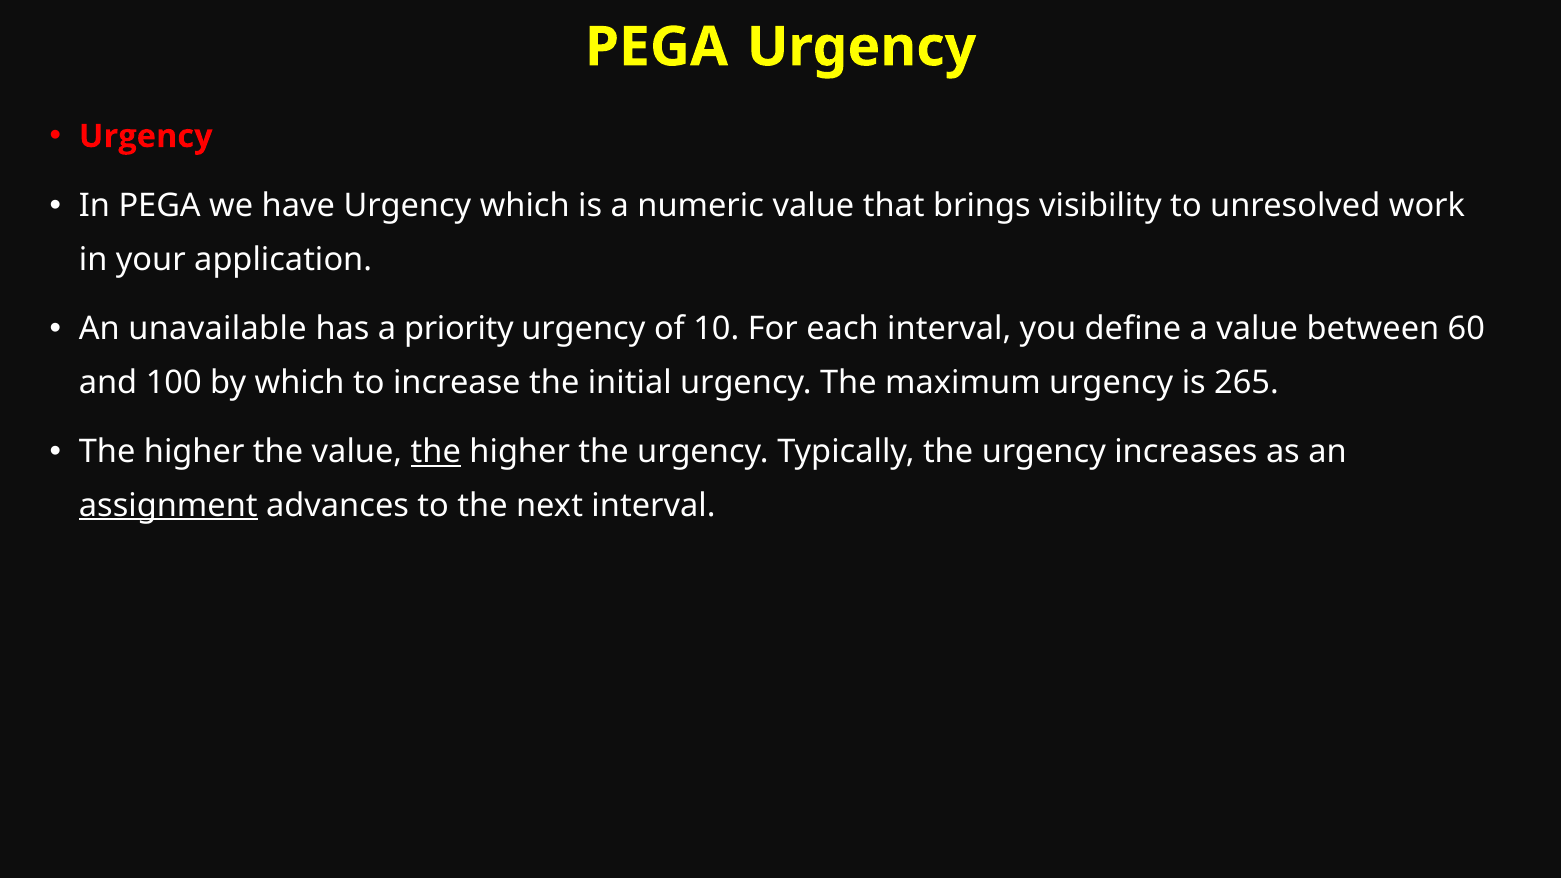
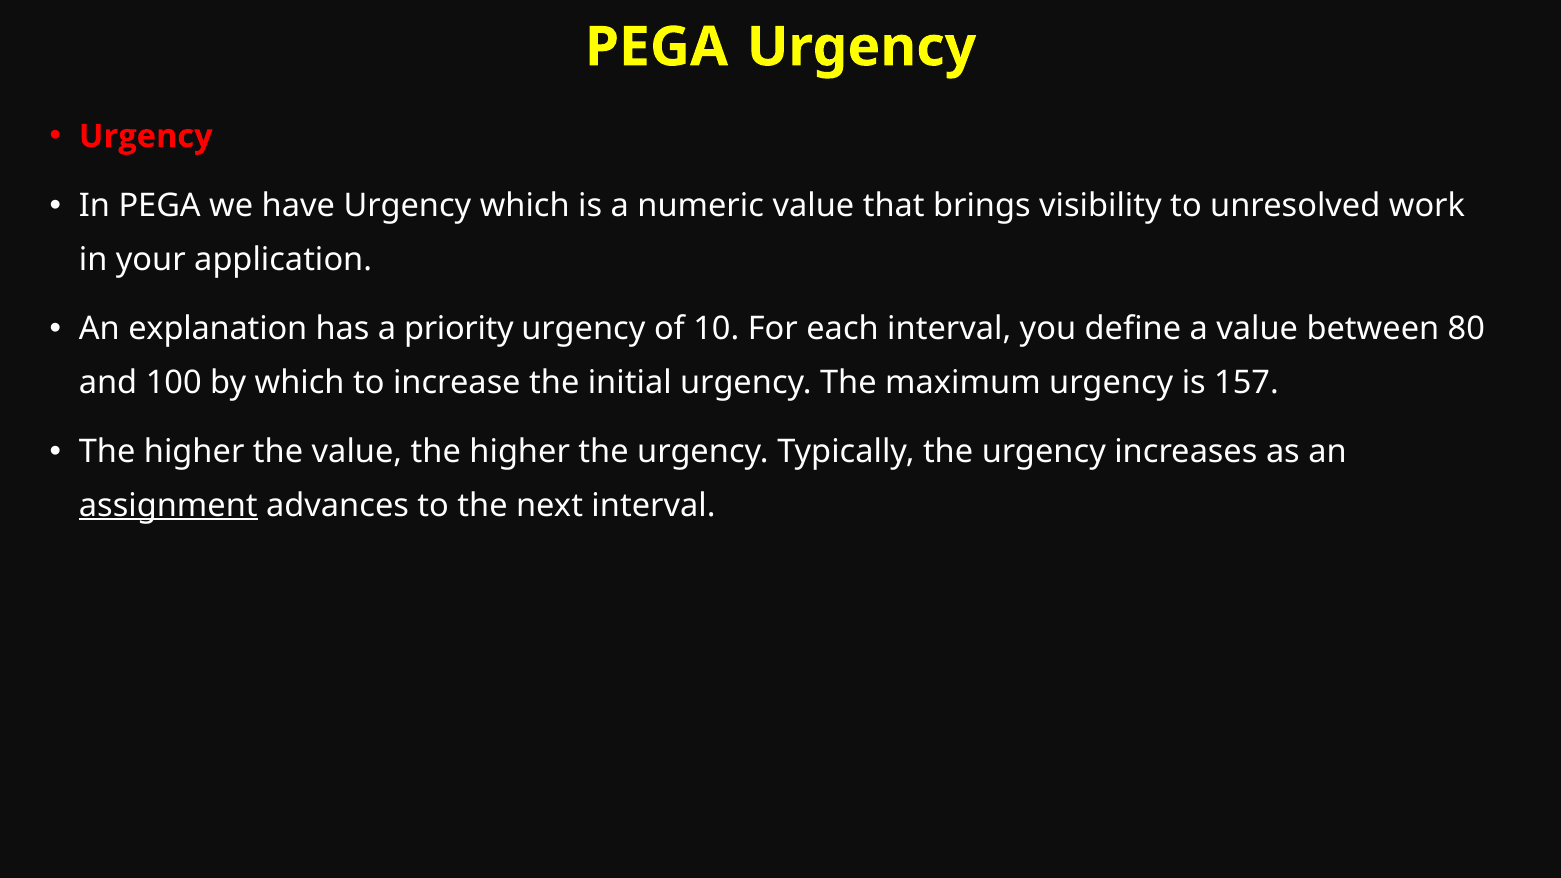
unavailable: unavailable -> explanation
60: 60 -> 80
265: 265 -> 157
the at (436, 452) underline: present -> none
